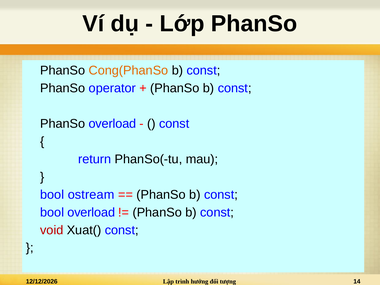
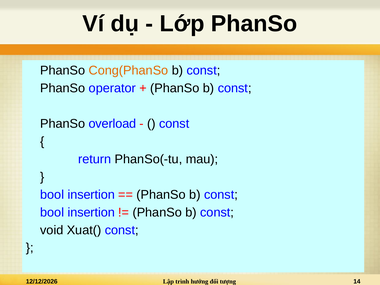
ostream at (91, 195): ostream -> insertion
overload at (91, 212): overload -> insertion
void colour: red -> black
